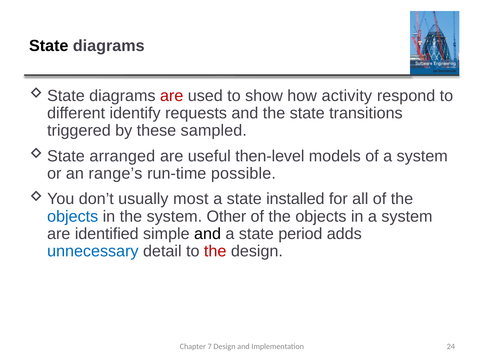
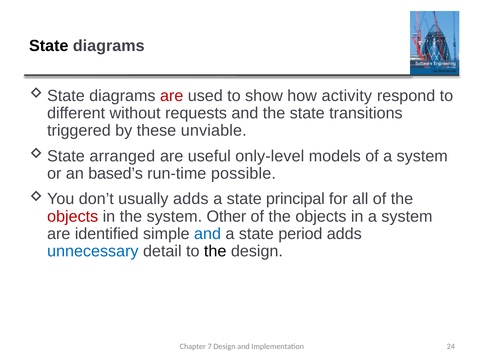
identify: identify -> without
sampled: sampled -> unviable
then-level: then-level -> only-level
range’s: range’s -> based’s
usually most: most -> adds
installed: installed -> principal
objects at (73, 216) colour: blue -> red
and at (208, 234) colour: black -> blue
the at (215, 251) colour: red -> black
